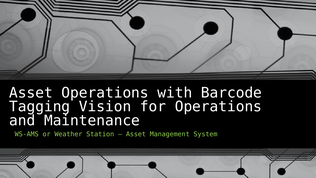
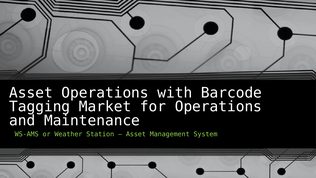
Vision: Vision -> Market
